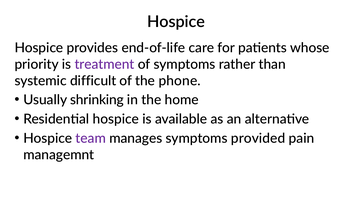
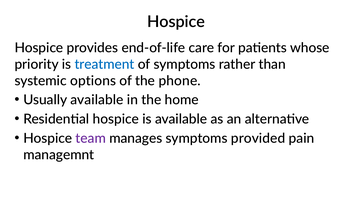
treatment colour: purple -> blue
difficult: difficult -> options
Usually shrinking: shrinking -> available
